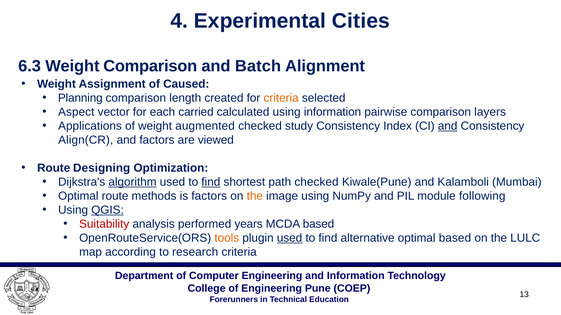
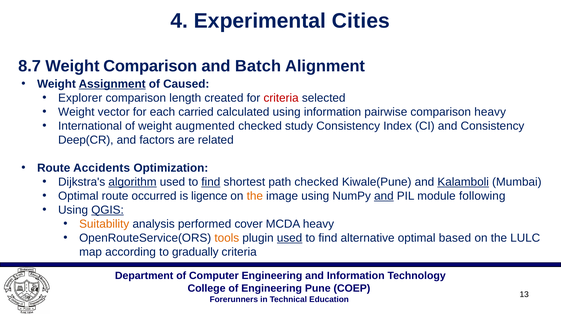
6.3: 6.3 -> 8.7
Assignment underline: none -> present
Planning: Planning -> Explorer
criteria at (281, 98) colour: orange -> red
Aspect at (76, 112): Aspect -> Weight
comparison layers: layers -> heavy
Applications: Applications -> International
and at (448, 126) underline: present -> none
Align(CR: Align(CR -> Deep(CR
viewed: viewed -> related
Designing: Designing -> Accidents
Kalamboli underline: none -> present
methods: methods -> occurred
is factors: factors -> ligence
and at (384, 196) underline: none -> present
Suitability colour: red -> orange
years: years -> cover
MCDA based: based -> heavy
research: research -> gradually
